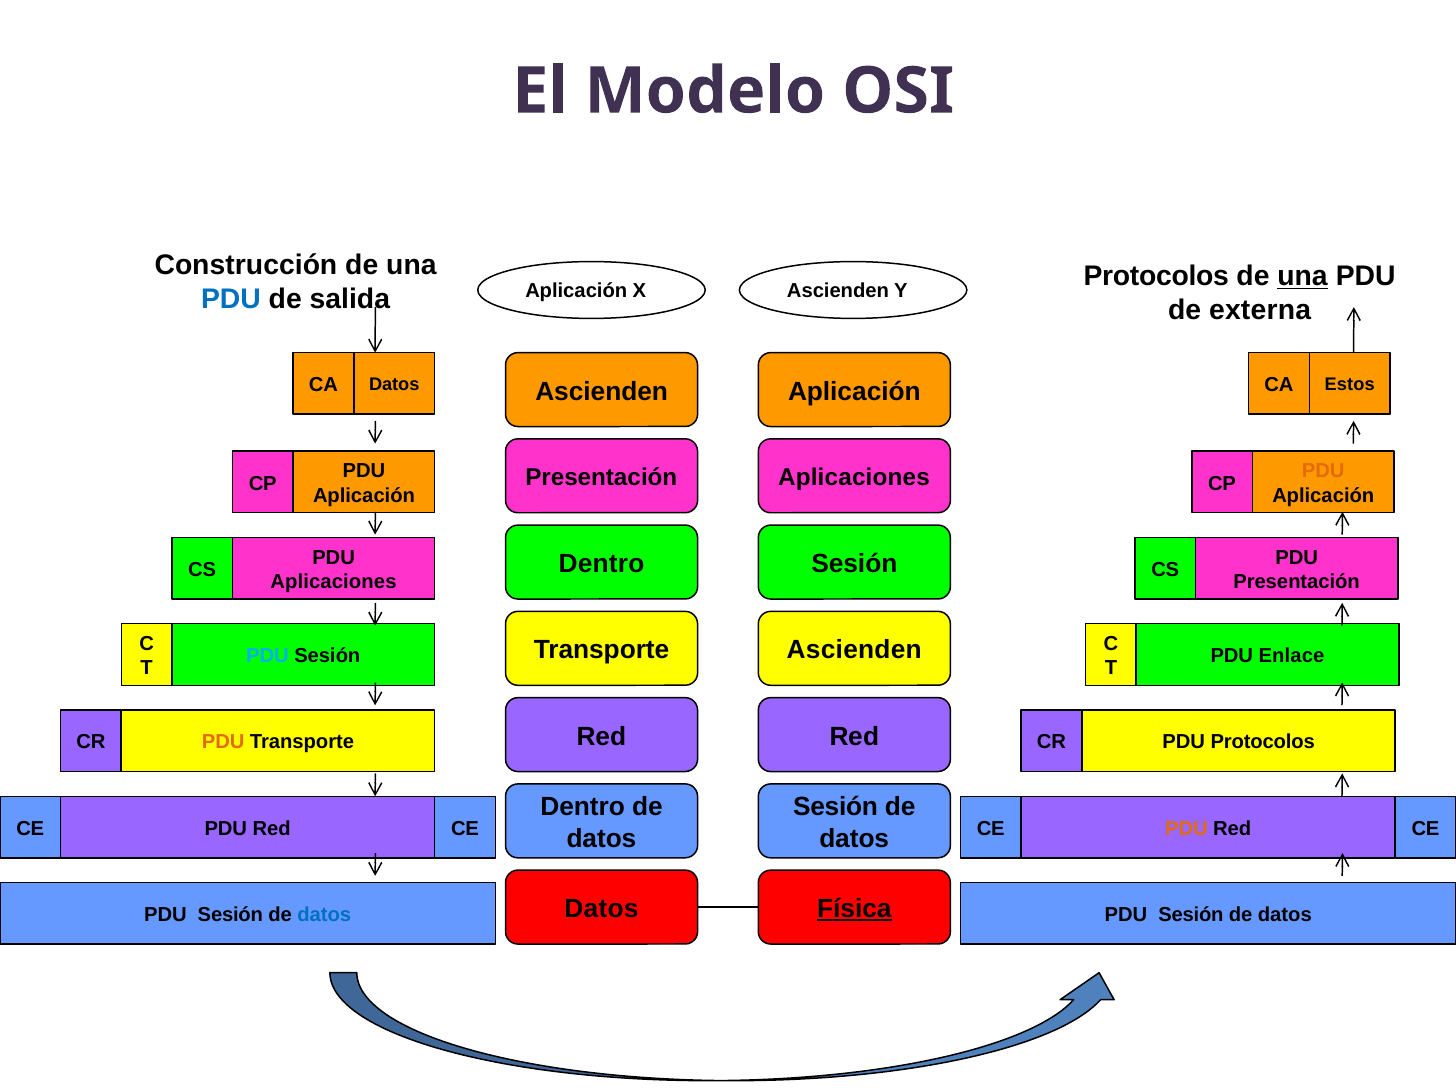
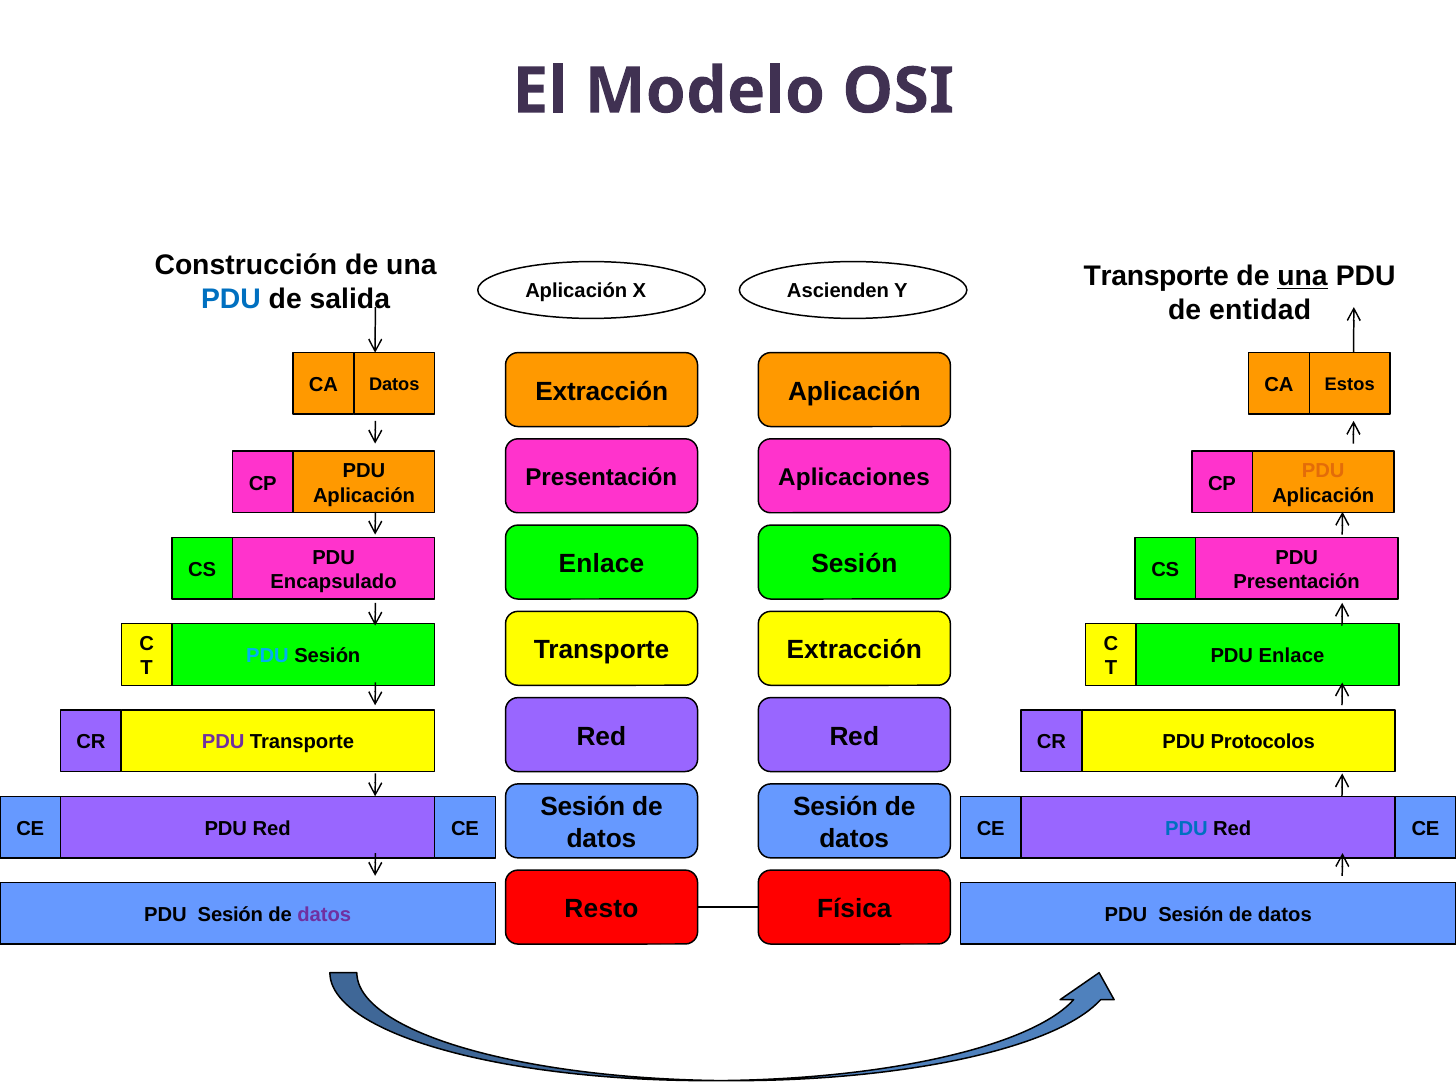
Protocolos at (1156, 276): Protocolos -> Transporte
externa: externa -> entidad
Ascienden at (602, 391): Ascienden -> Extracción
Dentro at (601, 564): Dentro -> Enlace
Aplicaciones at (333, 582): Aplicaciones -> Encapsulado
Ascienden at (854, 650): Ascienden -> Extracción
PDU at (223, 742) colour: orange -> purple
Dentro at (583, 807): Dentro -> Sesión
PDU at (1186, 828) colour: orange -> blue
Datos at (601, 909): Datos -> Resto
Física underline: present -> none
datos at (324, 915) colour: blue -> purple
